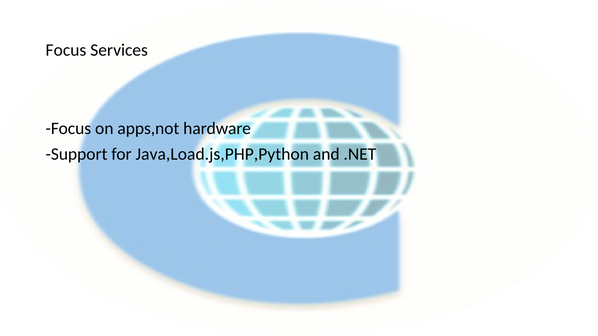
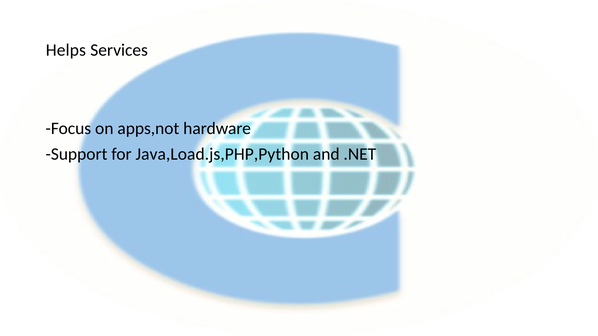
Focus at (66, 50): Focus -> Helps
